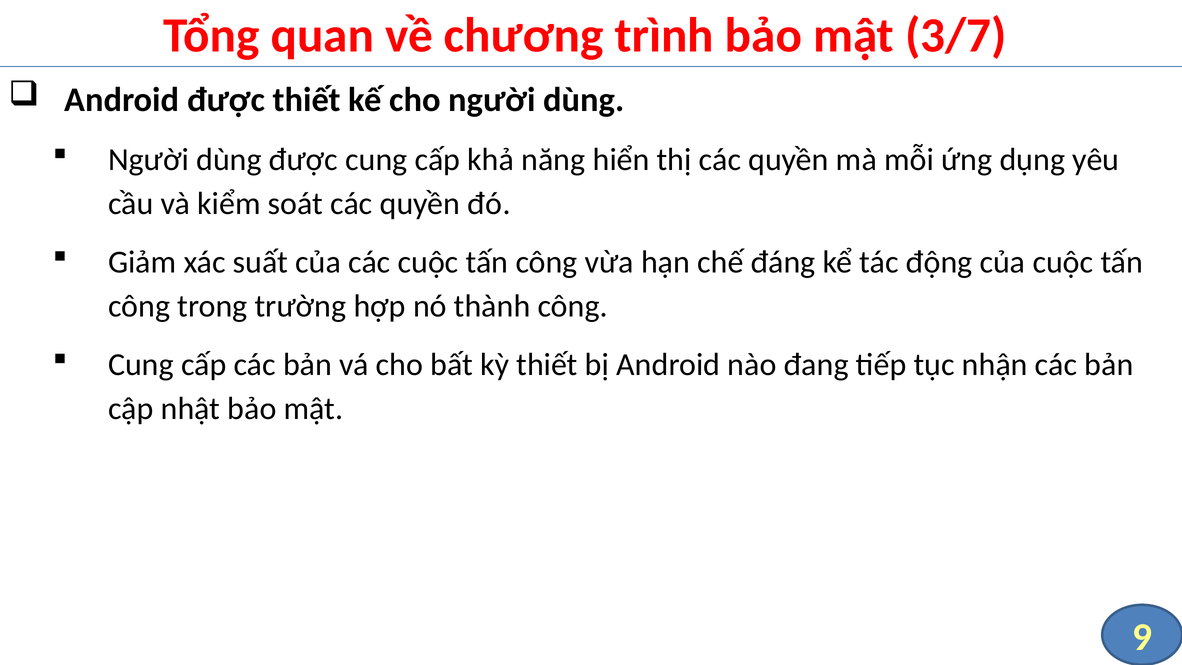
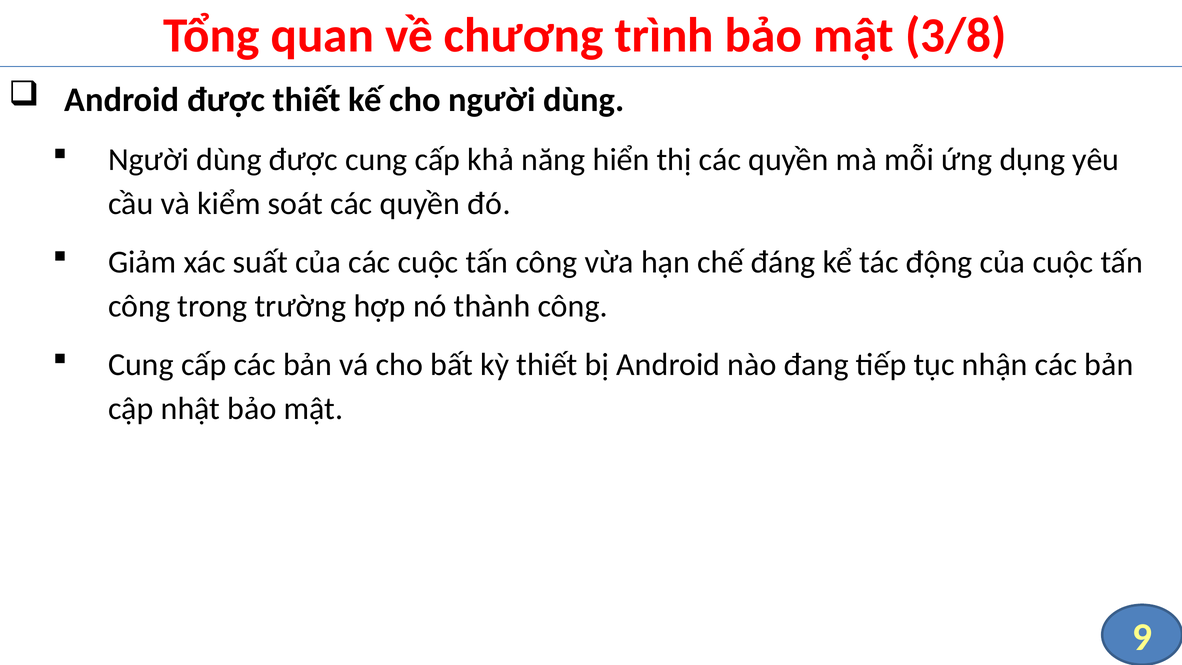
3/7: 3/7 -> 3/8
